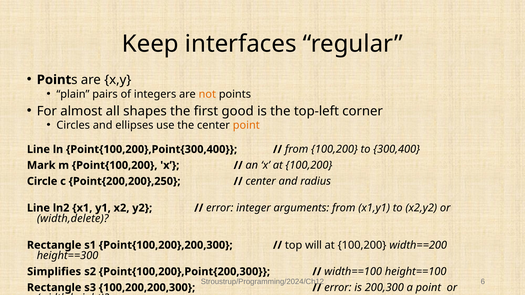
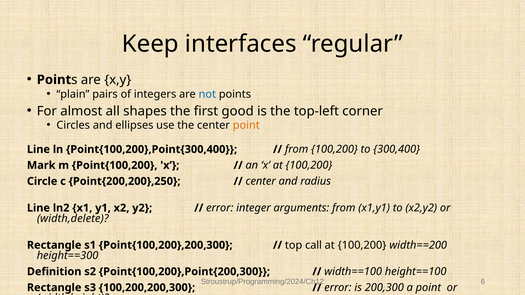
not colour: orange -> blue
will: will -> call
Simplifies: Simplifies -> Definition
